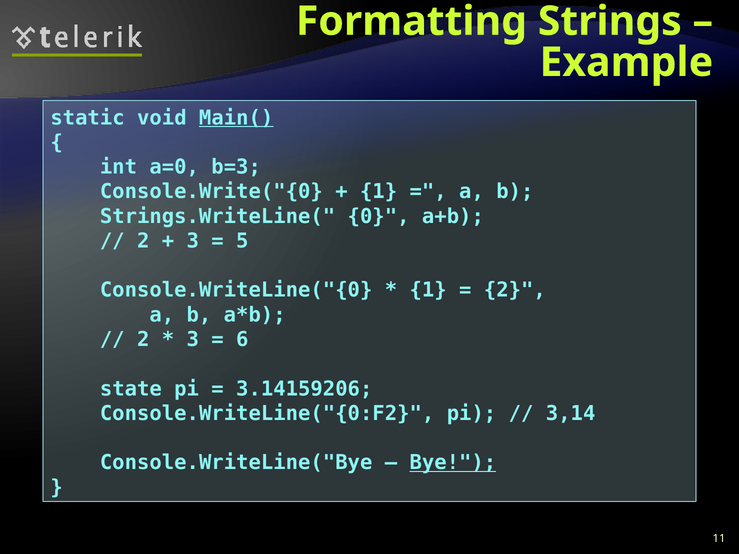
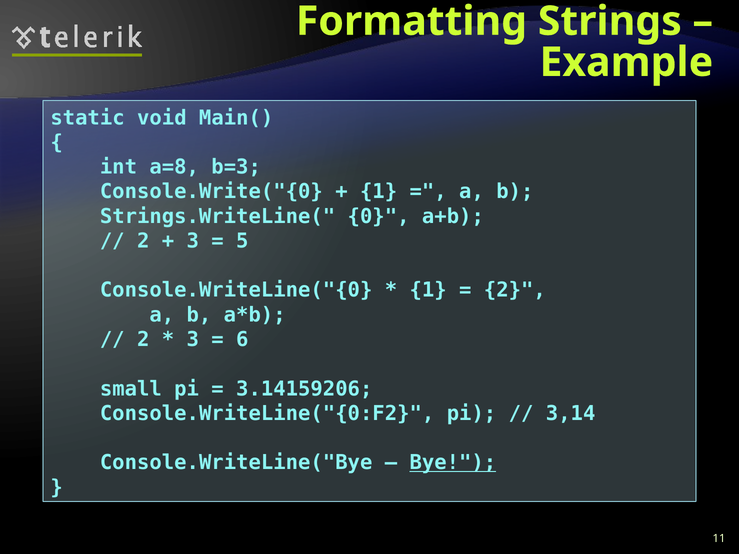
Main( underline: present -> none
a=0: a=0 -> a=8
state: state -> small
